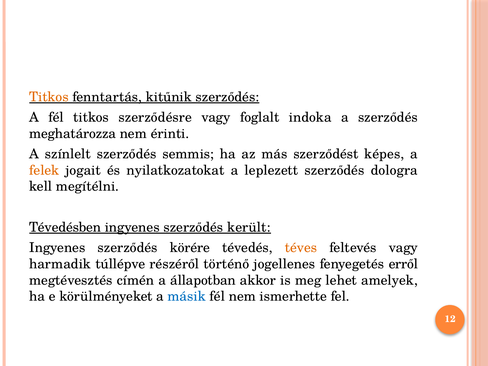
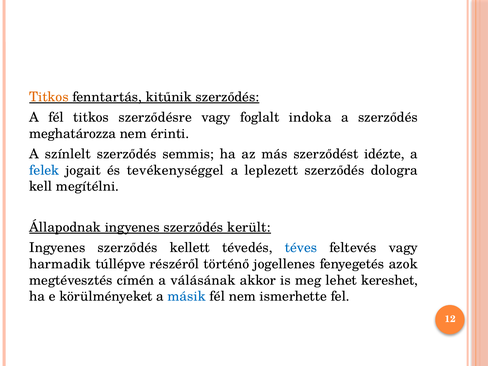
képes: képes -> idézte
felek colour: orange -> blue
nyilatkozatokat: nyilatkozatokat -> tevékenységgel
Tévedésben: Tévedésben -> Állapodnak
körére: körére -> kellett
téves colour: orange -> blue
erről: erről -> azok
állapotban: állapotban -> válásának
amelyek: amelyek -> kereshet
